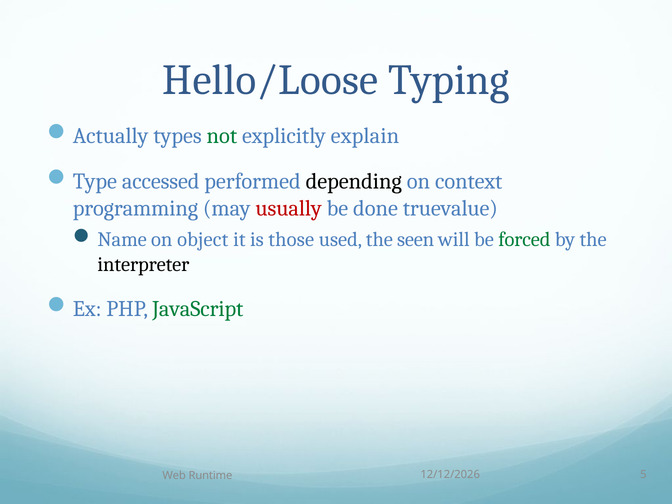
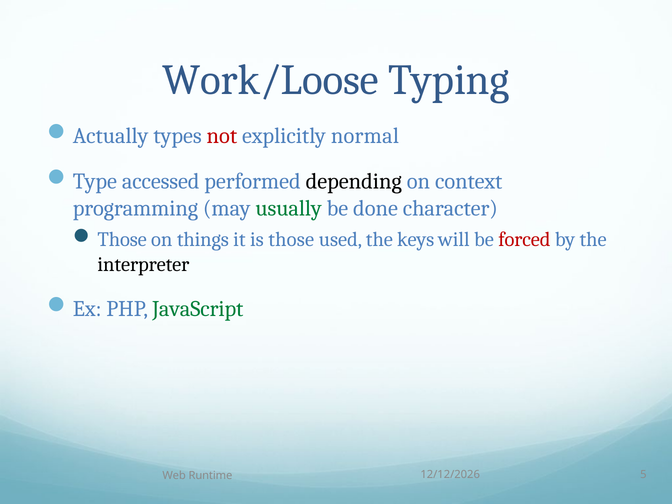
Hello/Loose: Hello/Loose -> Work/Loose
not colour: green -> red
explain: explain -> normal
usually colour: red -> green
truevalue: truevalue -> character
Name at (122, 240): Name -> Those
object: object -> things
seen: seen -> keys
forced colour: green -> red
